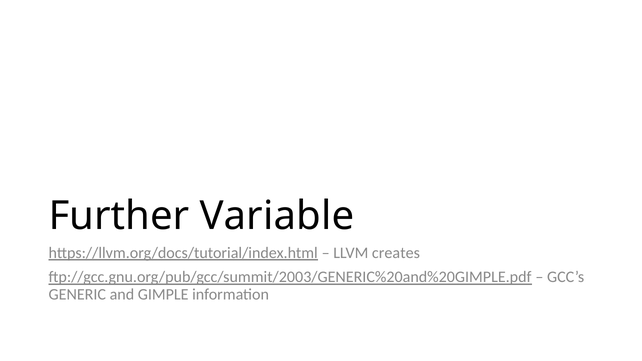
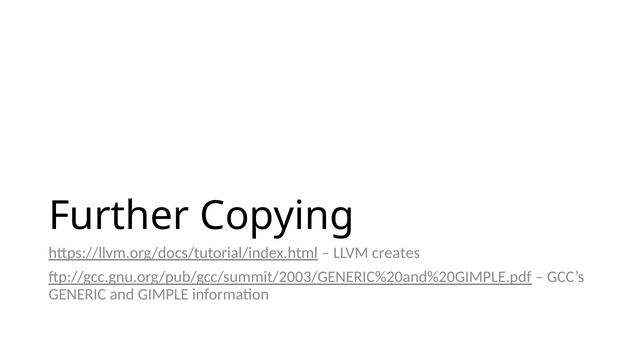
Variable: Variable -> Copying
